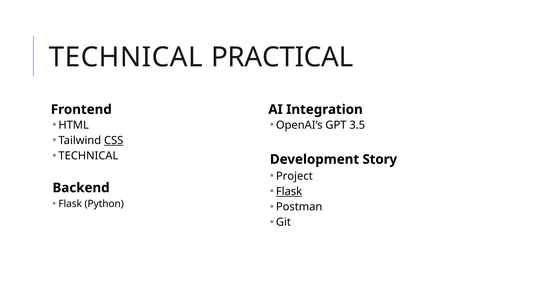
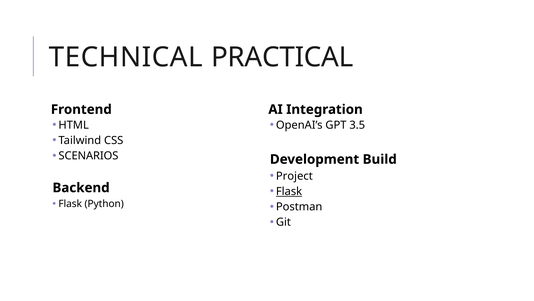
CSS underline: present -> none
TECHNICAL at (88, 155): TECHNICAL -> SCENARIOS
Story: Story -> Build
